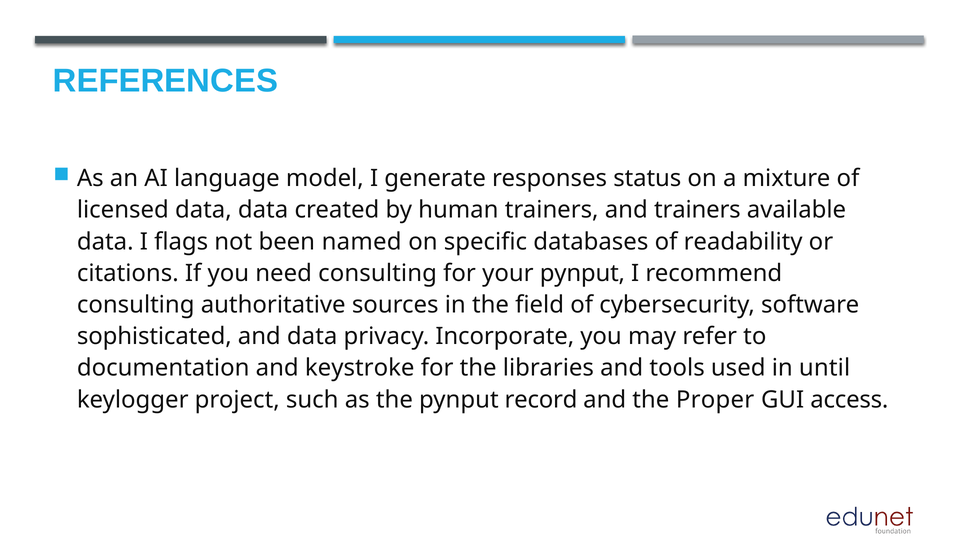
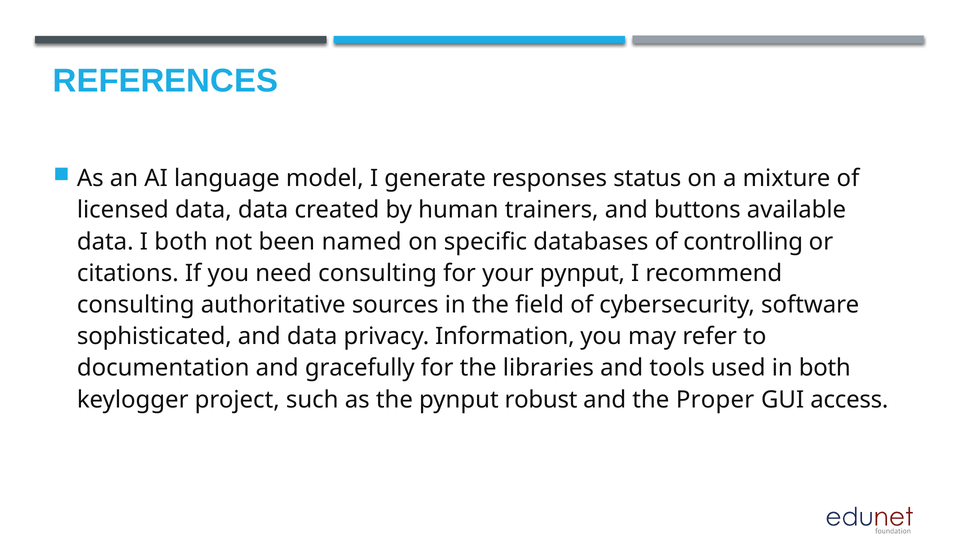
and trainers: trainers -> buttons
I flags: flags -> both
readability: readability -> controlling
Incorporate: Incorporate -> Information
keystroke: keystroke -> gracefully
in until: until -> both
record: record -> robust
